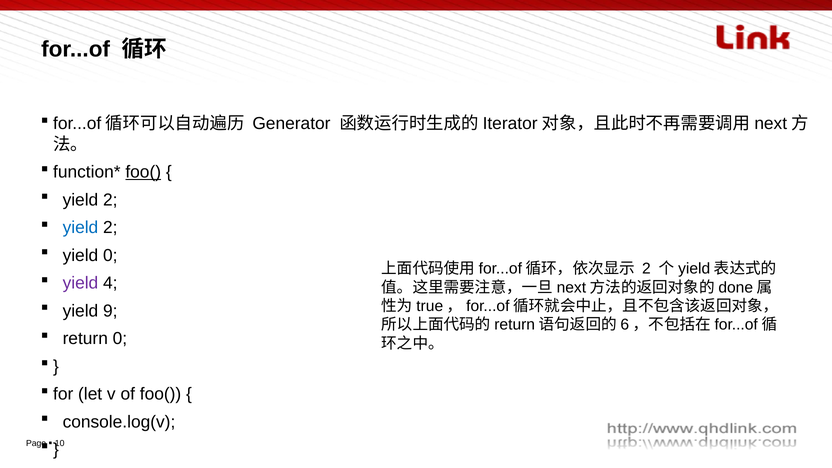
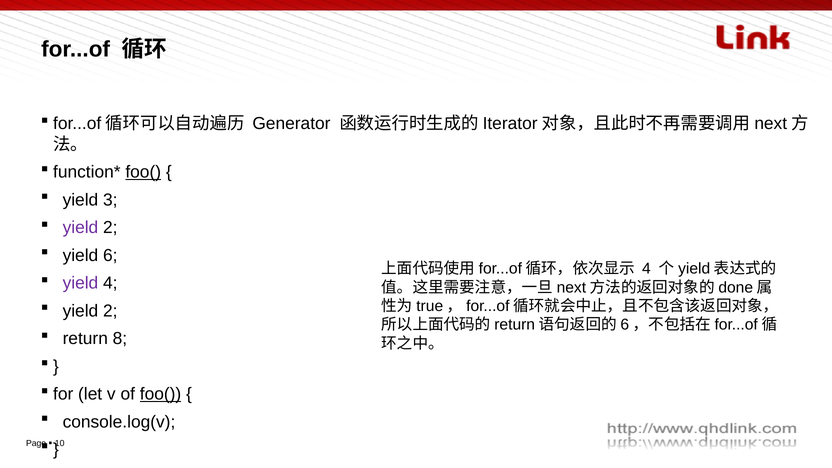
2 at (110, 200): 2 -> 3
yield at (80, 228) colour: blue -> purple
yield 0: 0 -> 6
2 at (646, 269): 2 -> 4
9 at (110, 311): 9 -> 2
return 0: 0 -> 8
foo( at (161, 394) underline: none -> present
